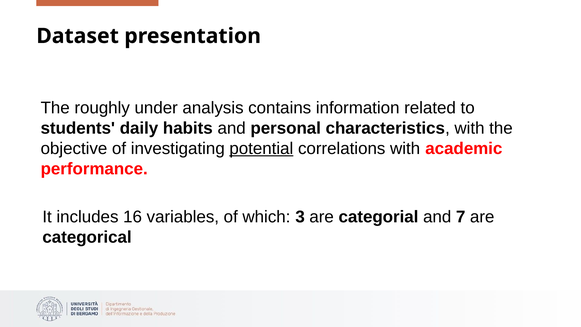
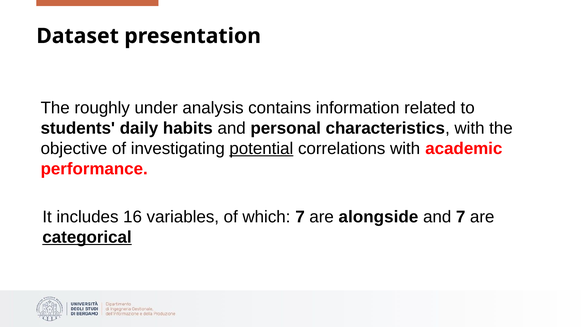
which 3: 3 -> 7
categorial: categorial -> alongside
categorical underline: none -> present
